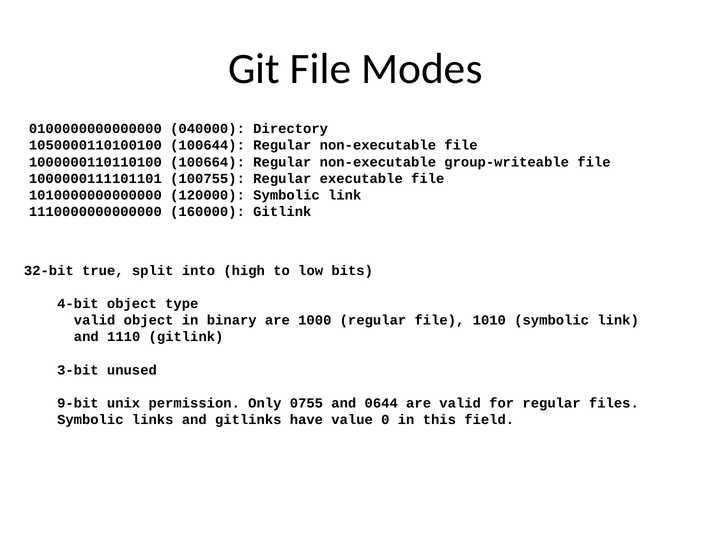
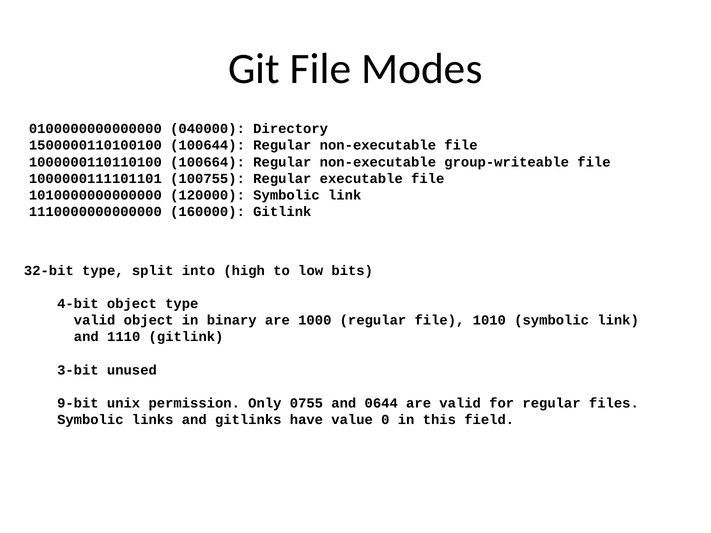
1050000110100100: 1050000110100100 -> 1500000110100100
32-bit true: true -> type
